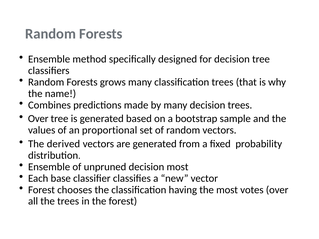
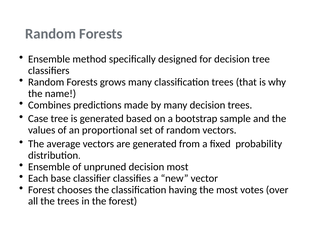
Over at (38, 119): Over -> Case
derived: derived -> average
